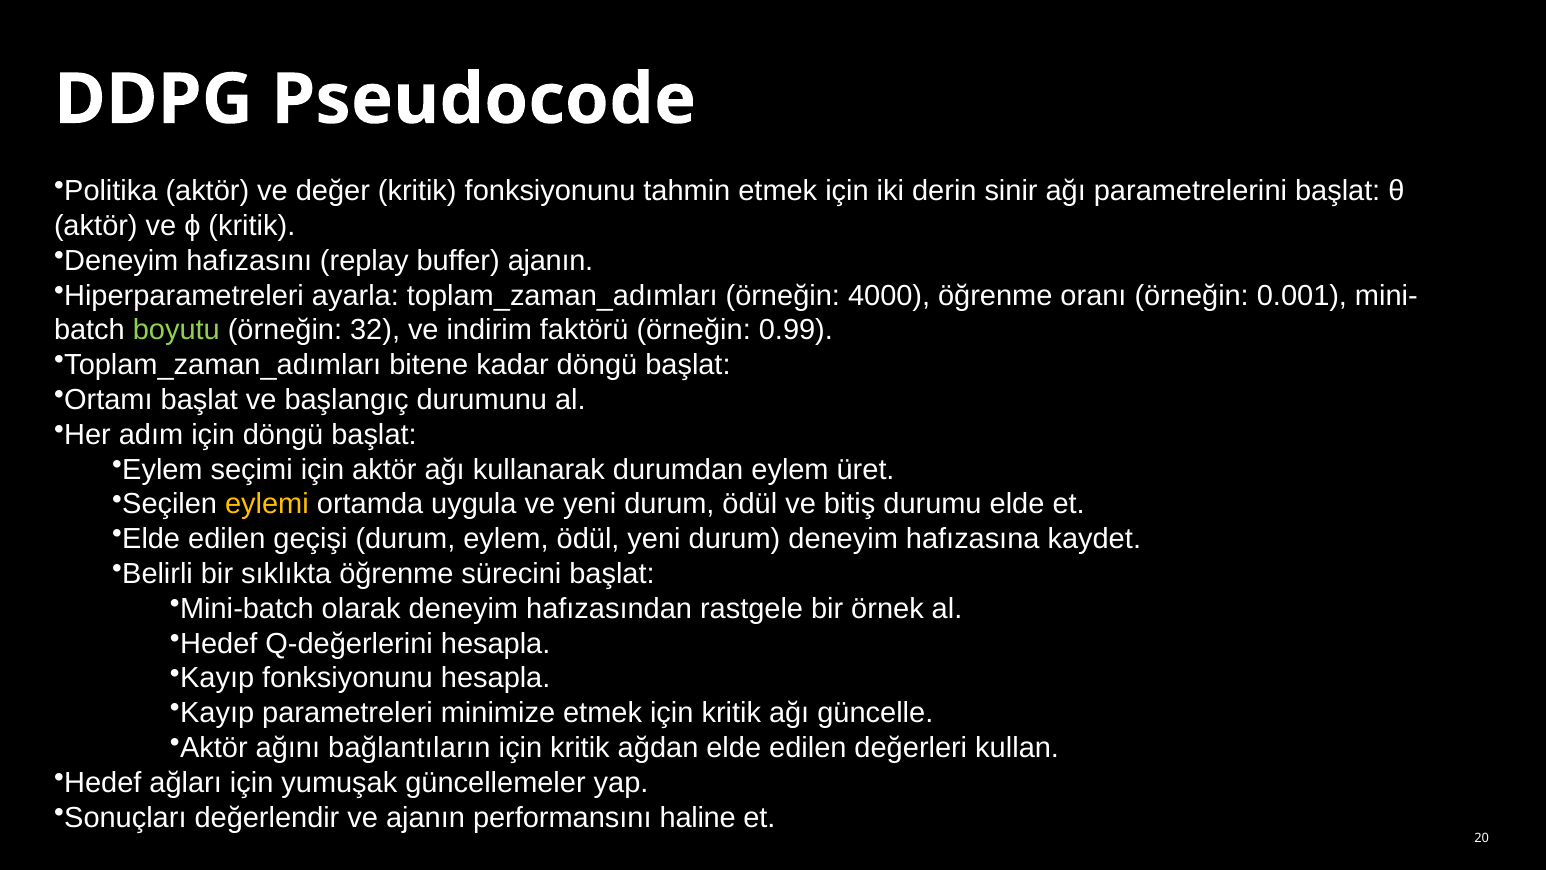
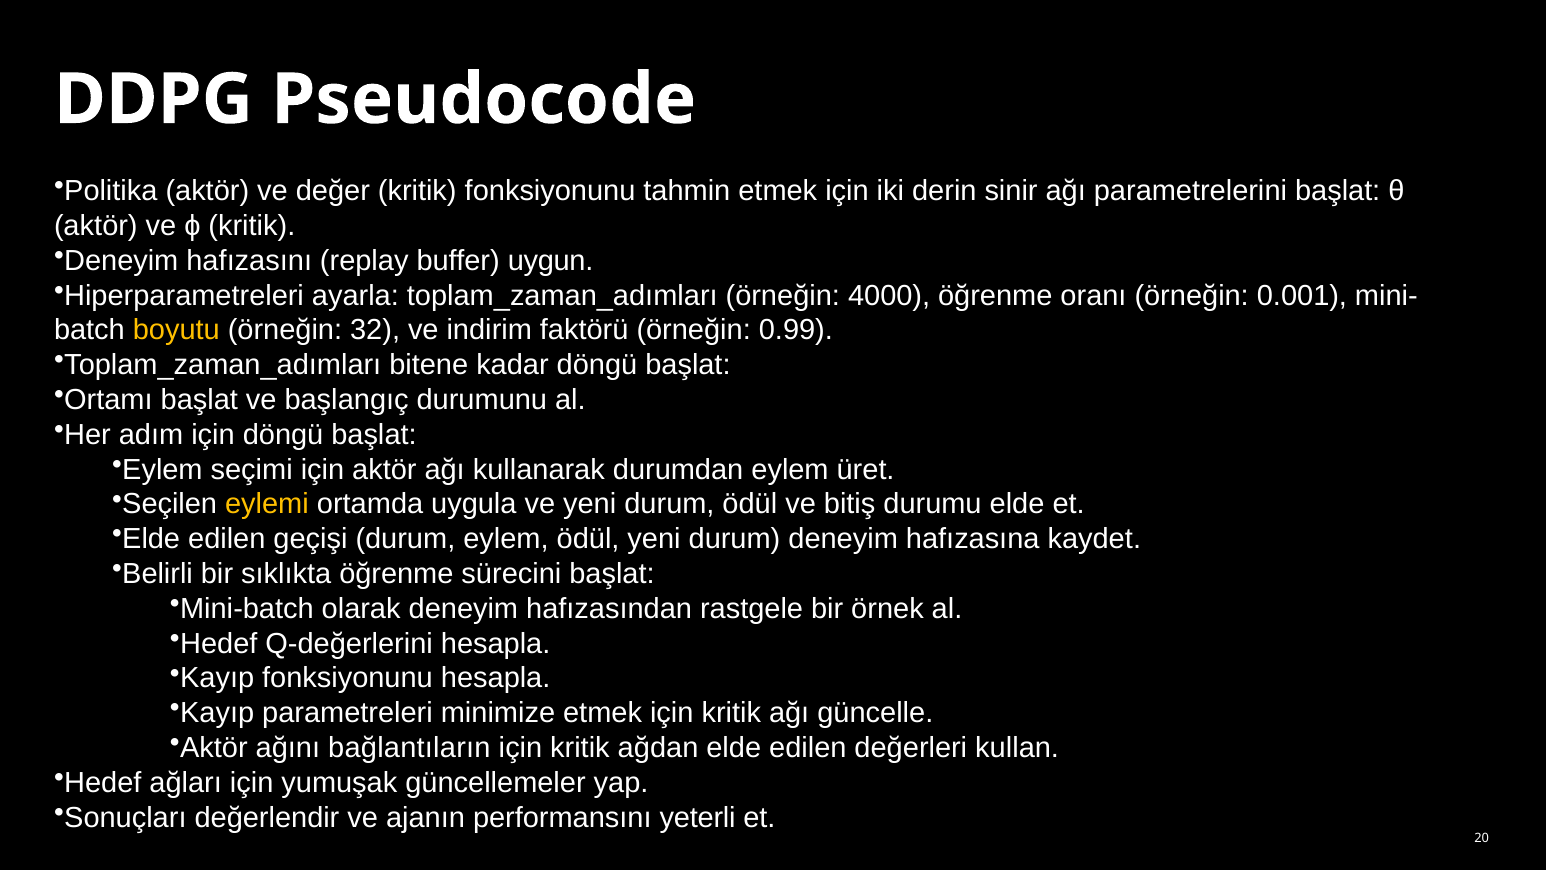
buffer ajanın: ajanın -> uygun
boyutu colour: light green -> yellow
haline: haline -> yeterli
